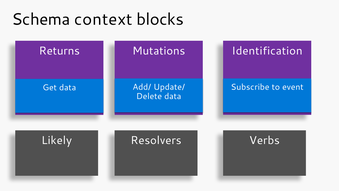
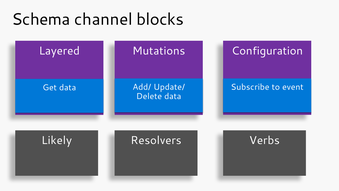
context: context -> channel
Returns: Returns -> Layered
Identification: Identification -> Configuration
